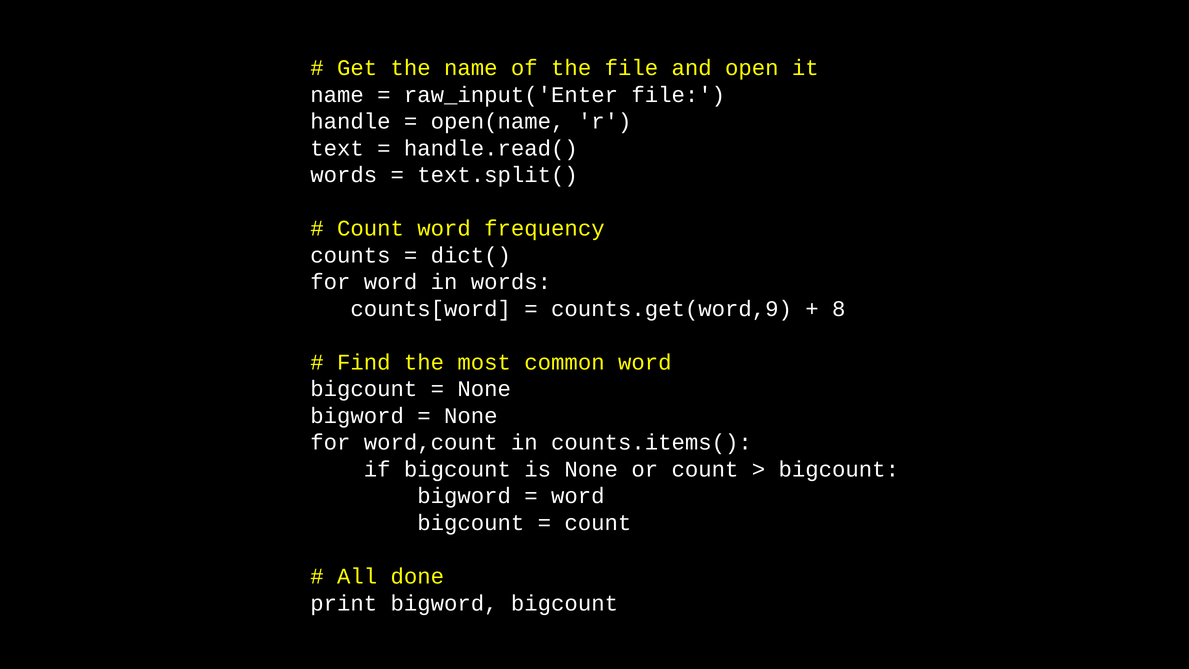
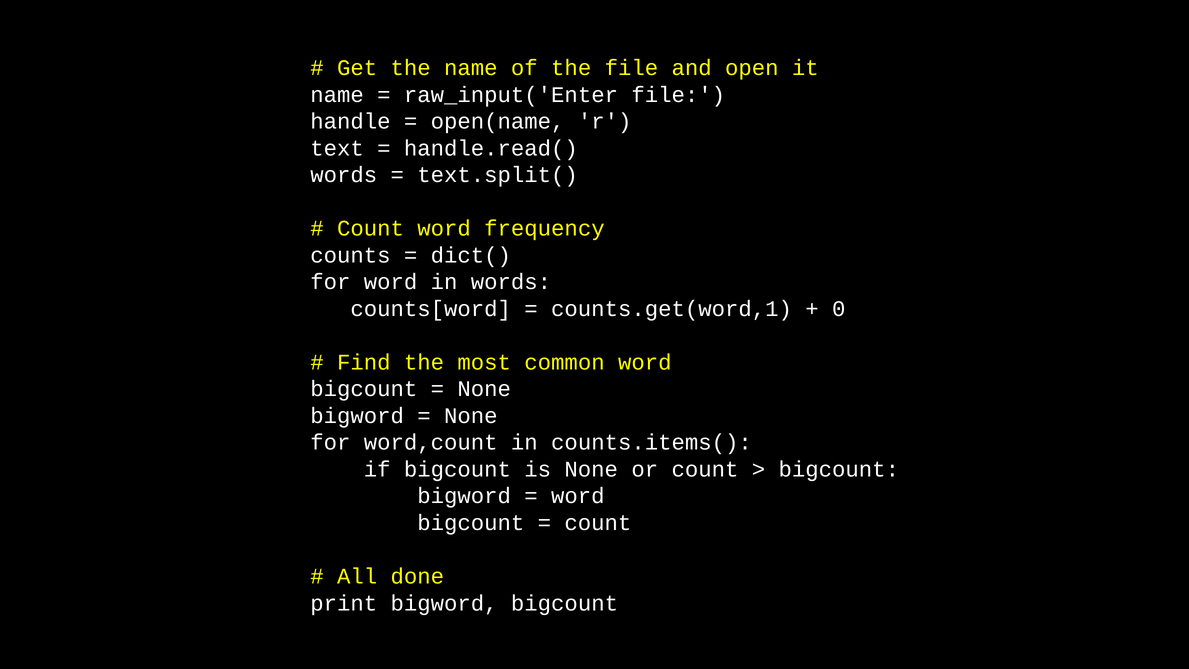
counts.get(word,9: counts.get(word,9 -> counts.get(word,1
8: 8 -> 0
